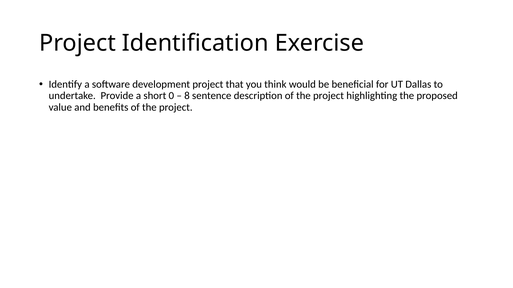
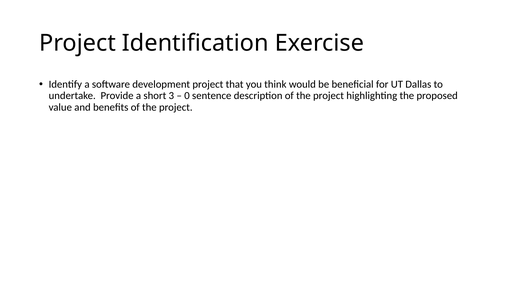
0: 0 -> 3
8: 8 -> 0
